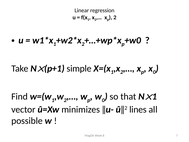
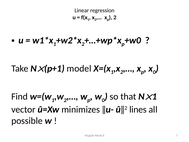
simple: simple -> model
